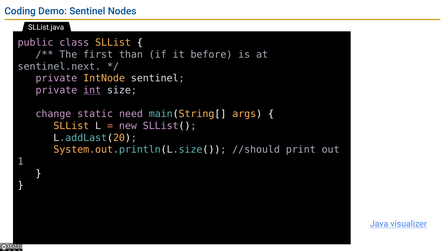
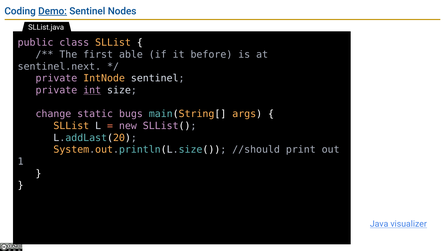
Demo underline: none -> present
than: than -> able
need: need -> bugs
